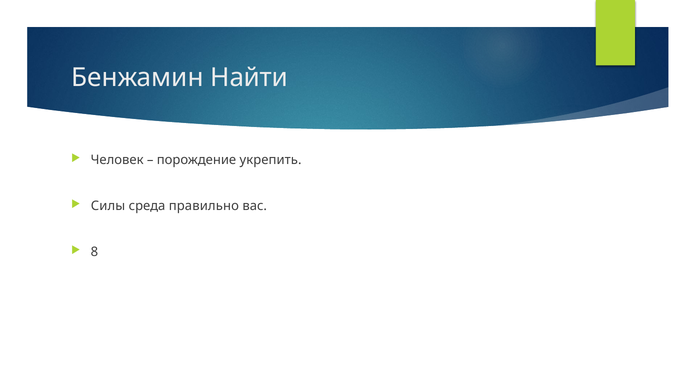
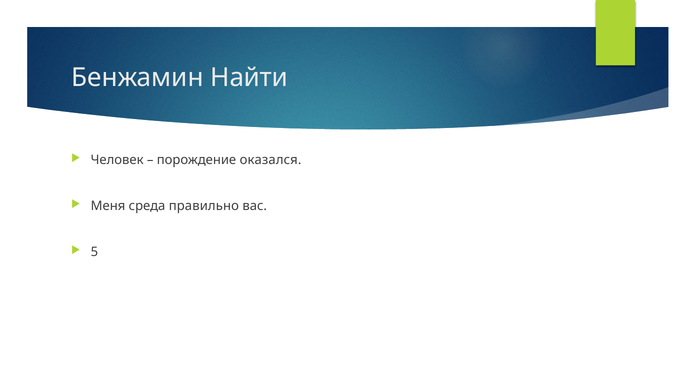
укрепить: укрепить -> оказался
Силы: Силы -> Меня
8: 8 -> 5
